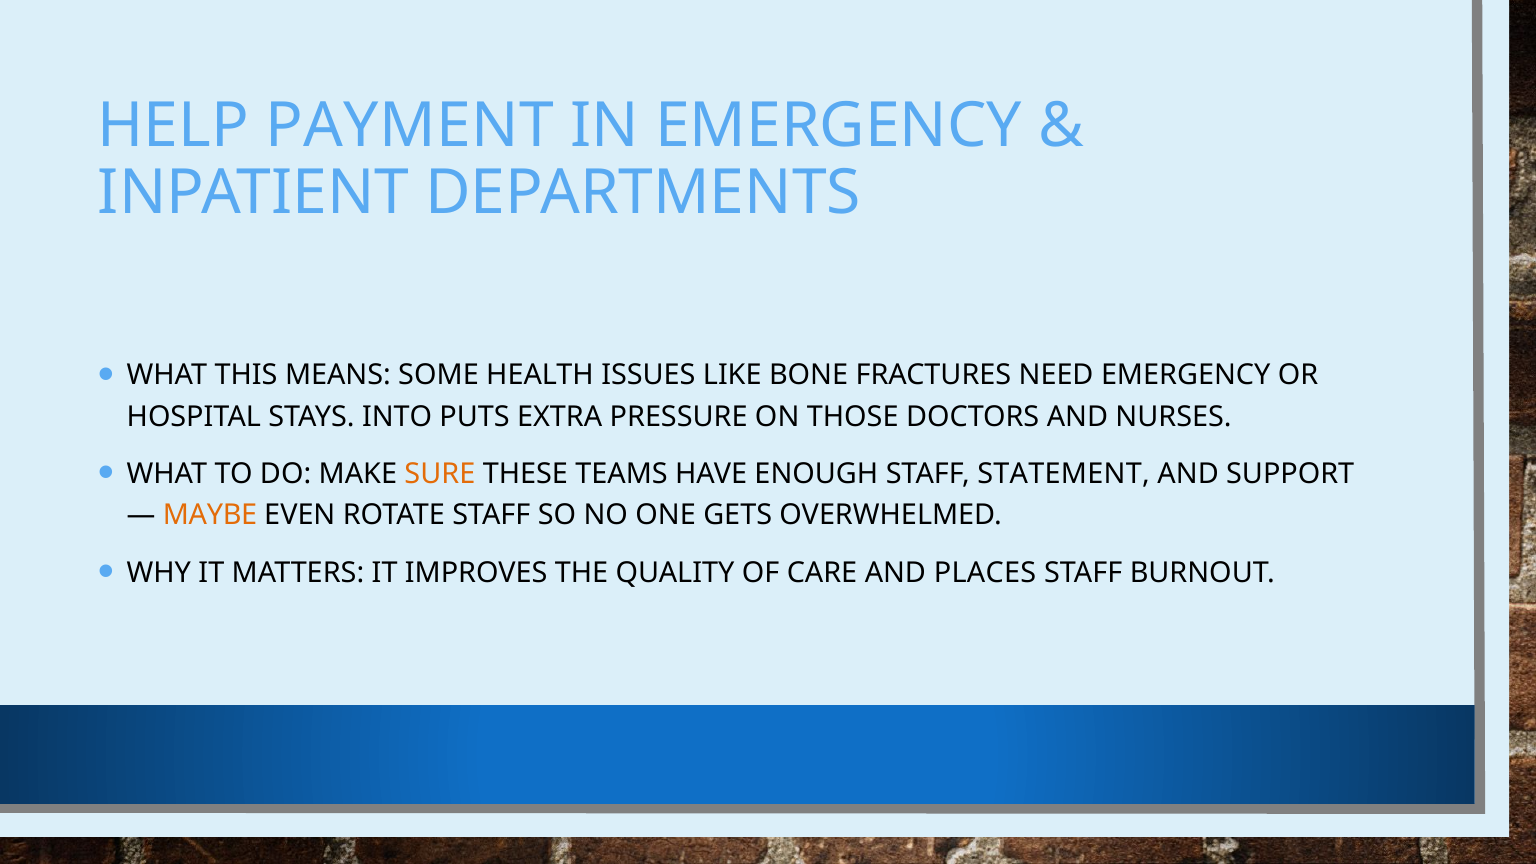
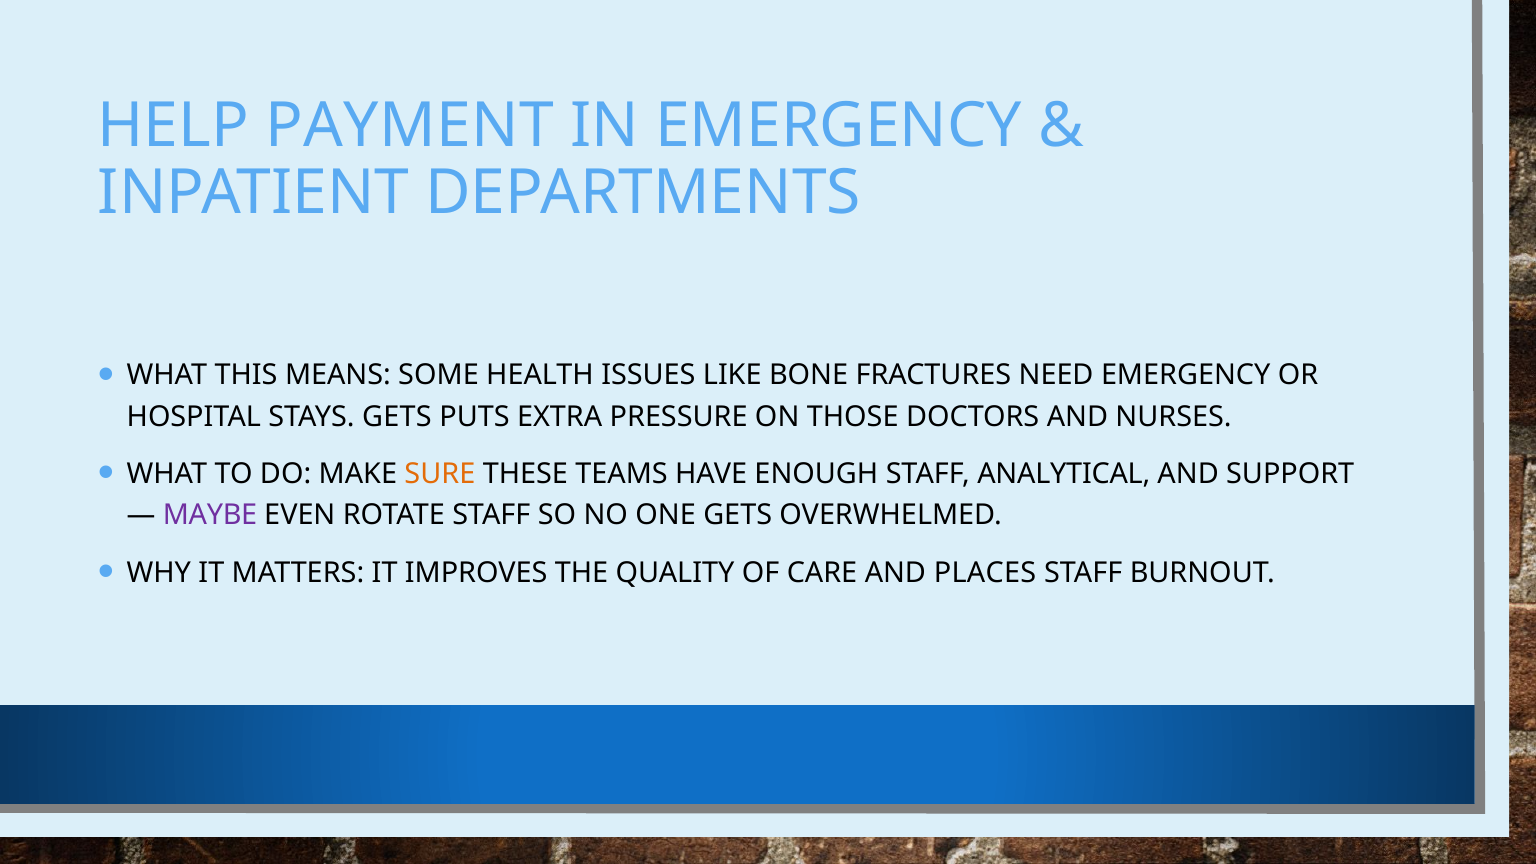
STAYS INTO: INTO -> GETS
STATEMENT: STATEMENT -> ANALYTICAL
MAYBE colour: orange -> purple
